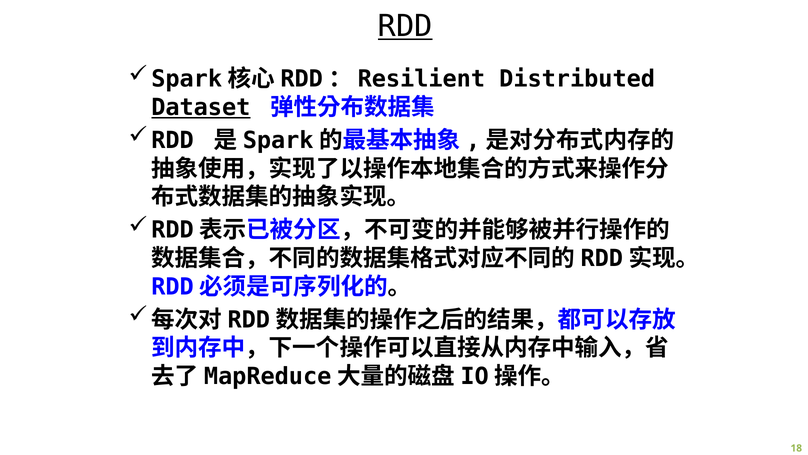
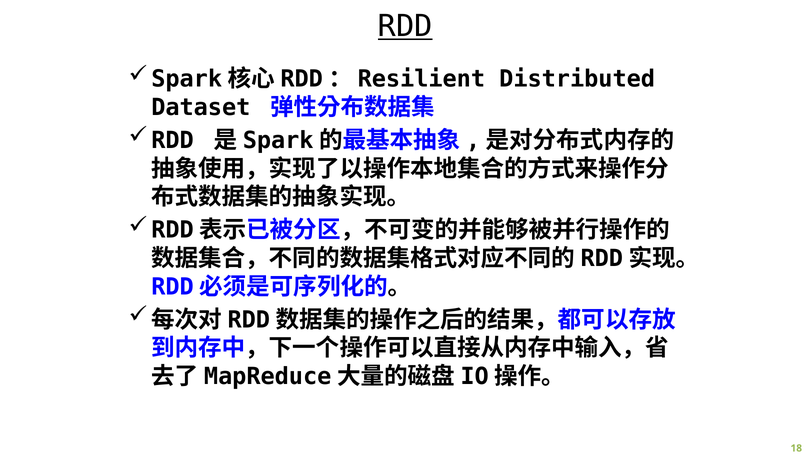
Dataset underline: present -> none
